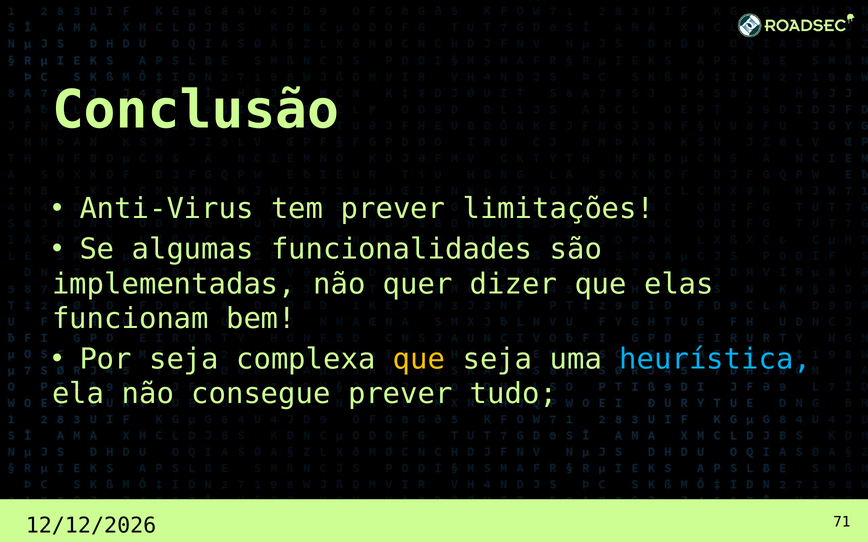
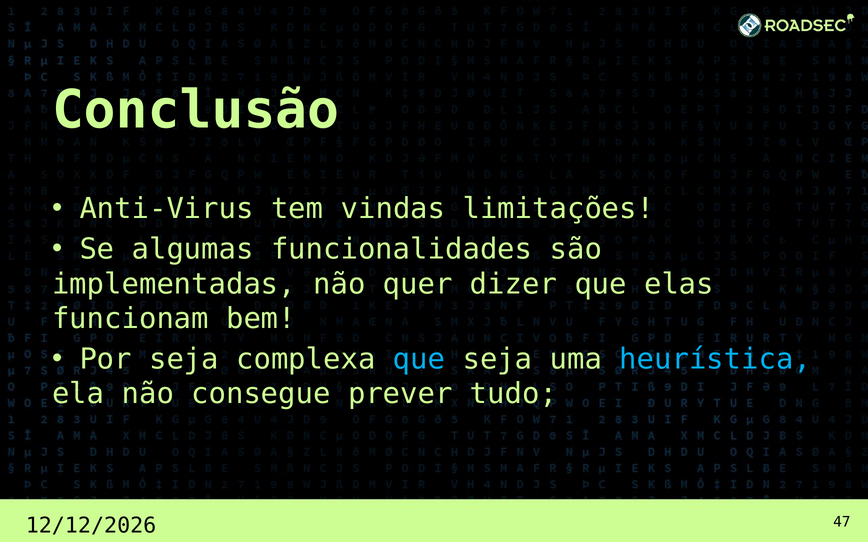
tem prever: prever -> vindas
que at (419, 359) colour: yellow -> light blue
71: 71 -> 47
